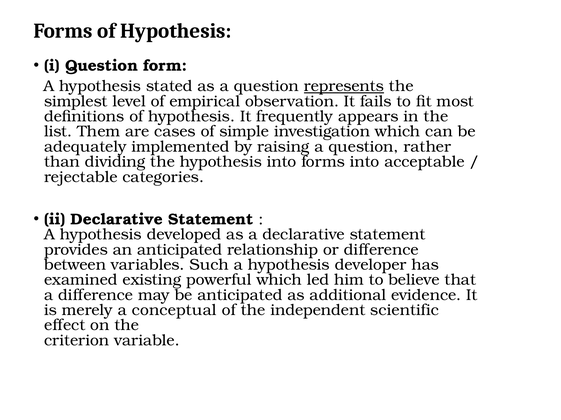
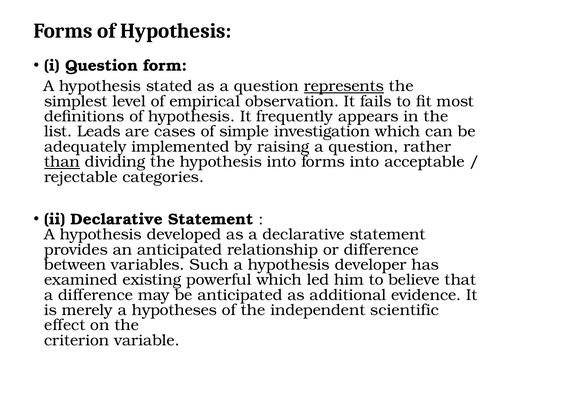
Them: Them -> Leads
than underline: none -> present
conceptual: conceptual -> hypotheses
